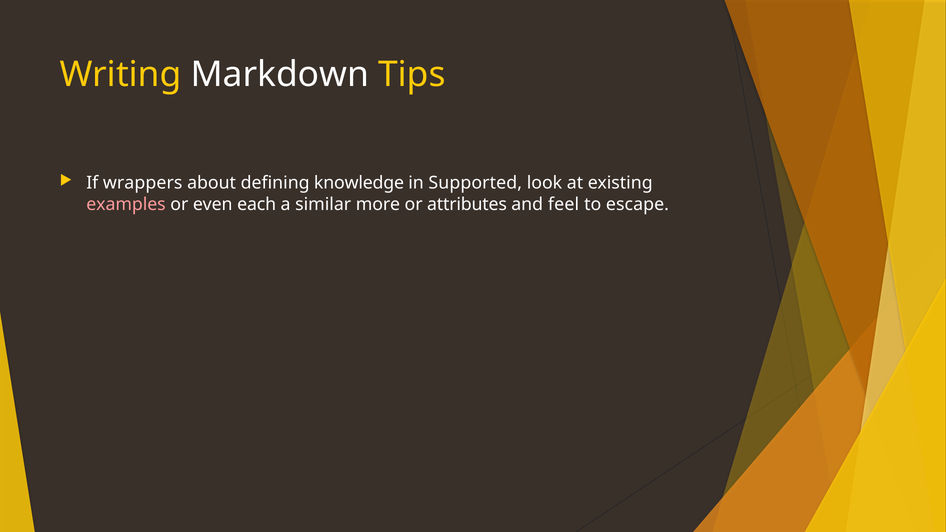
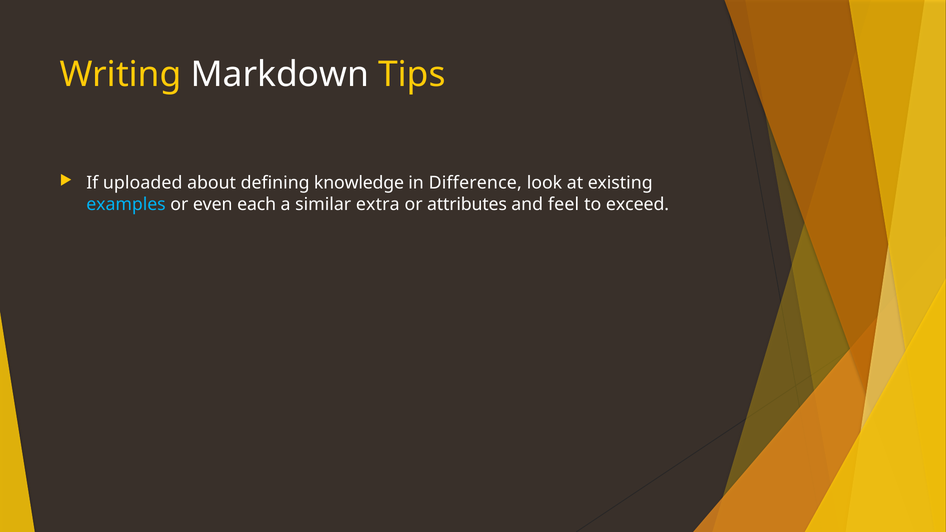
wrappers: wrappers -> uploaded
Supported: Supported -> Difference
examples colour: pink -> light blue
more: more -> extra
escape: escape -> exceed
